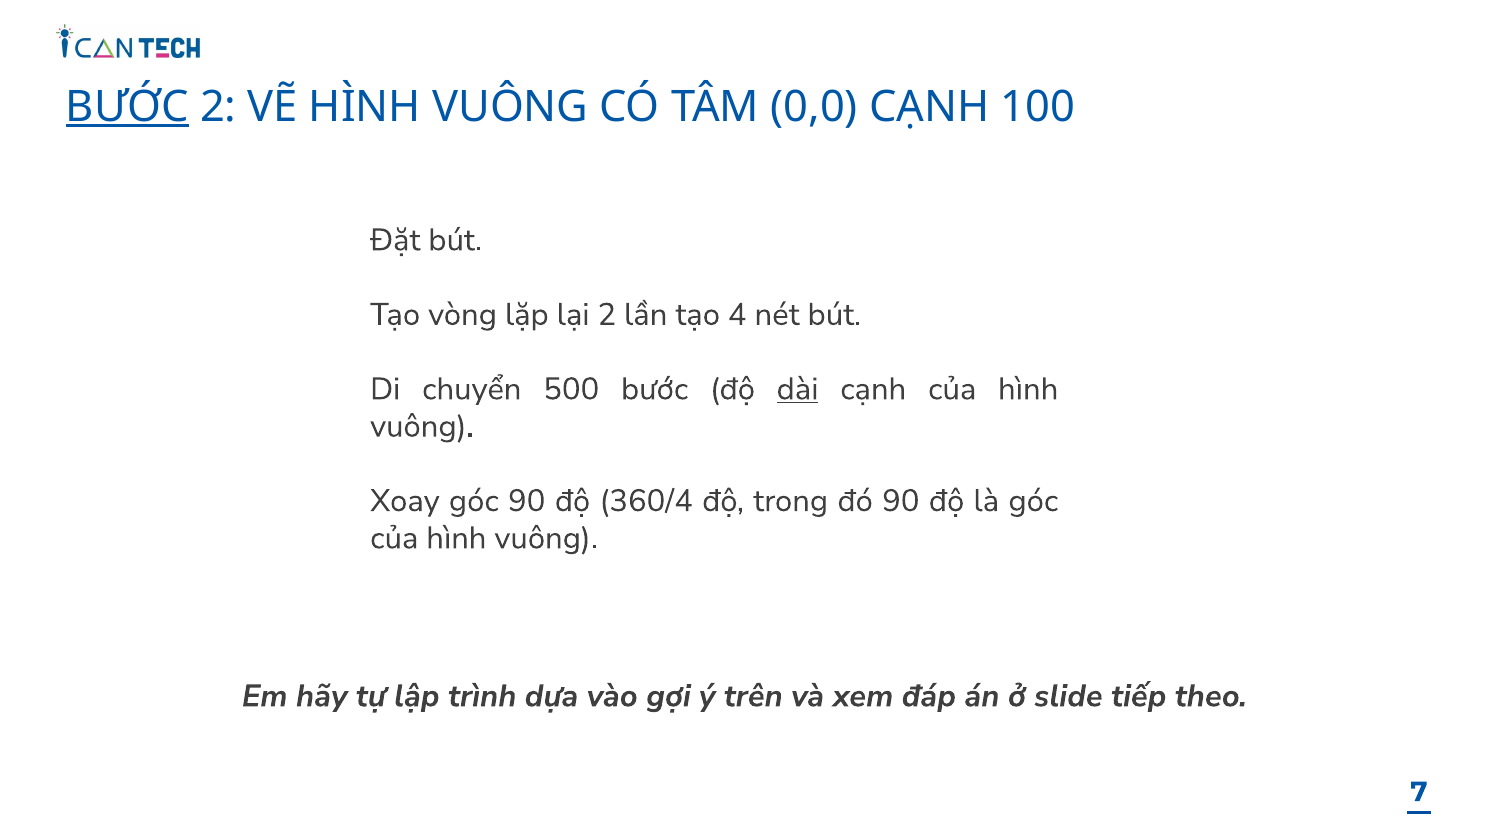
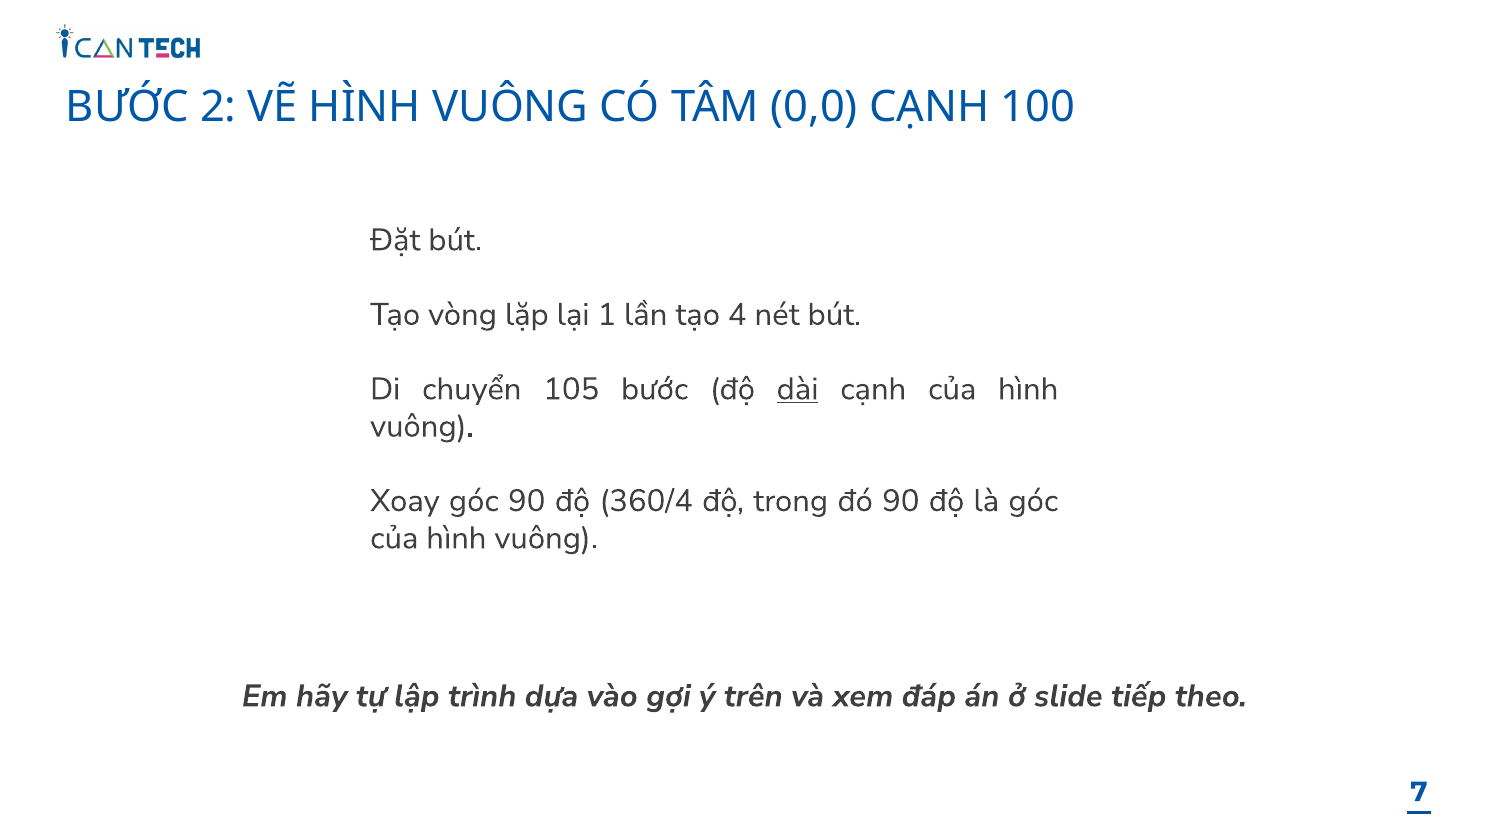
BƯỚC at (128, 107) underline: present -> none
lại 2: 2 -> 1
500: 500 -> 105
